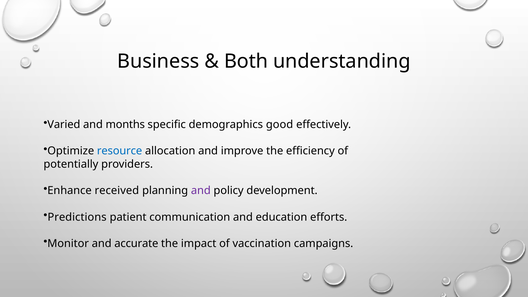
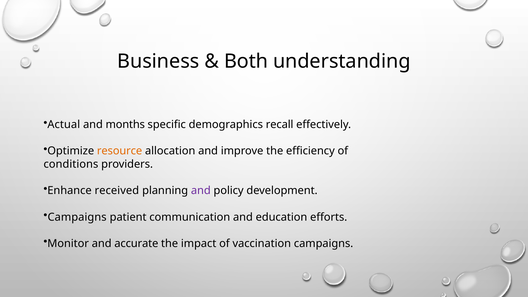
Varied: Varied -> Actual
good: good -> recall
resource colour: blue -> orange
potentially: potentially -> conditions
Predictions at (77, 217): Predictions -> Campaigns
